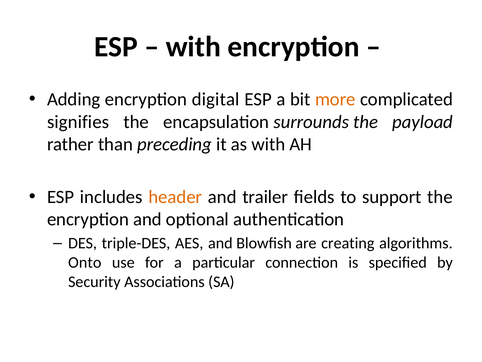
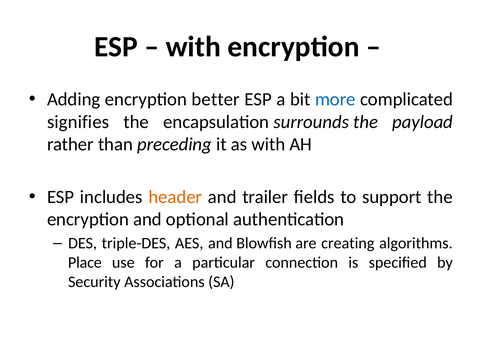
digital: digital -> better
more colour: orange -> blue
Onto: Onto -> Place
